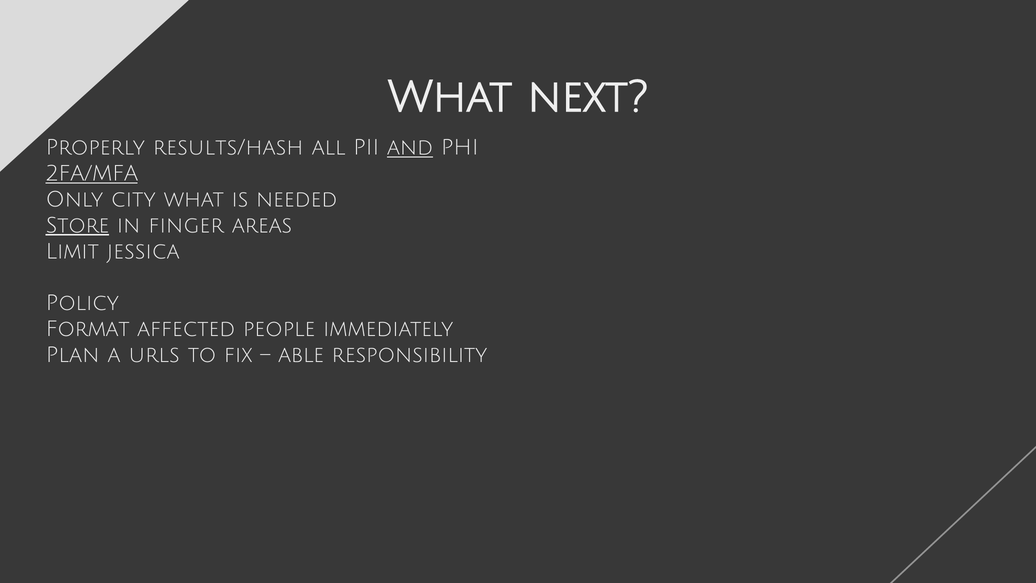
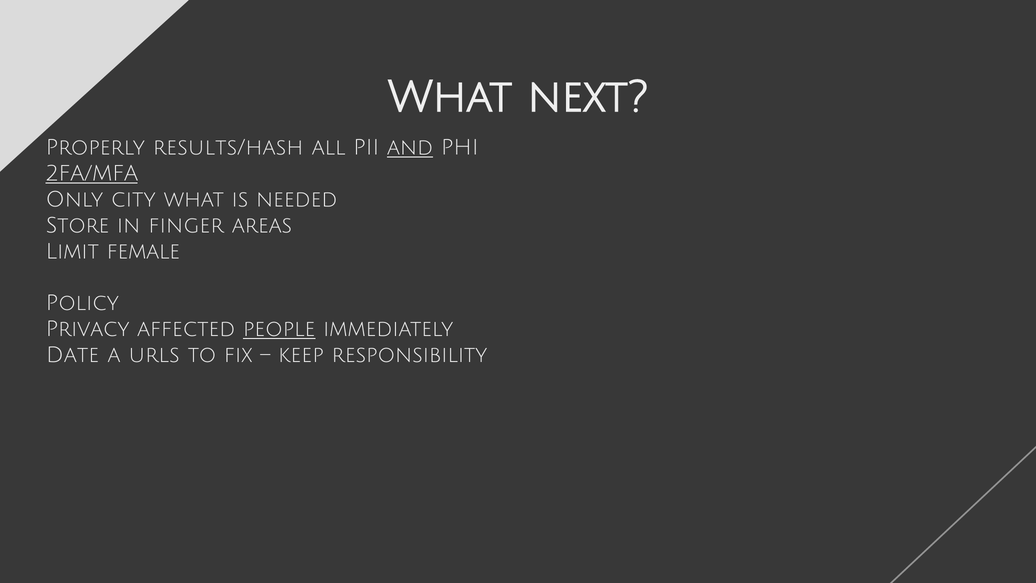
Store underline: present -> none
jessica: jessica -> female
Format: Format -> Privacy
people underline: none -> present
Plan: Plan -> Date
able: able -> keep
